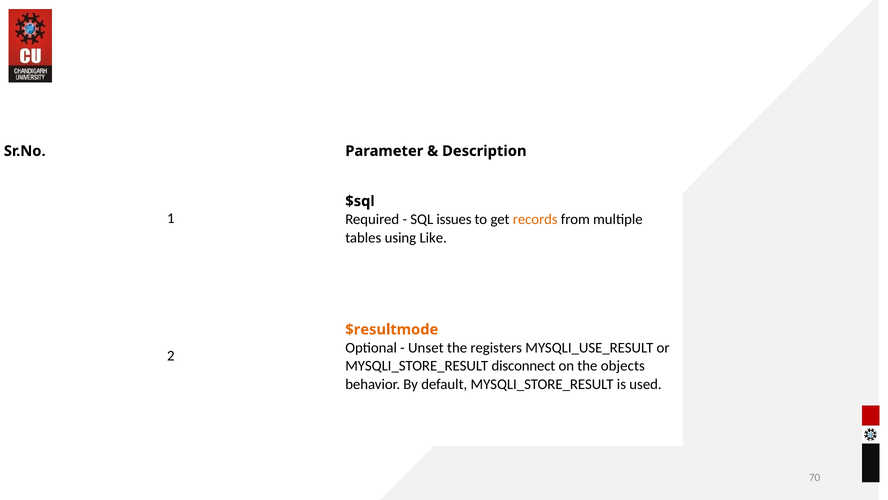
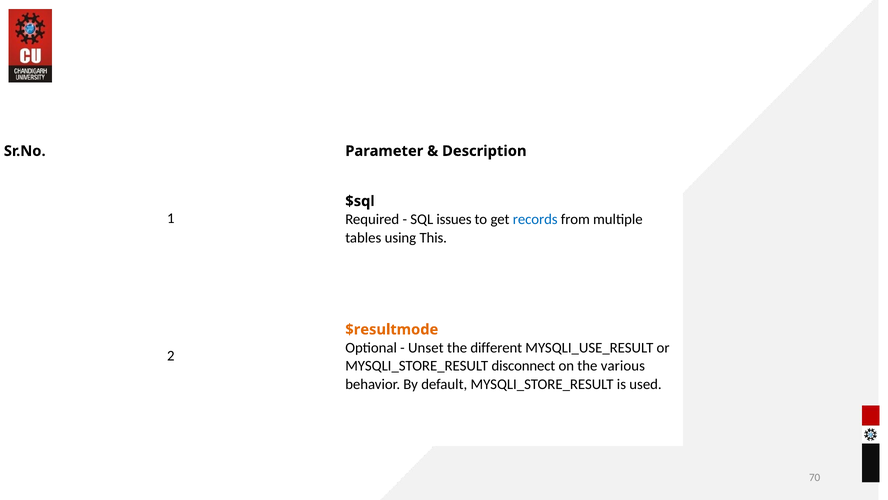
records colour: orange -> blue
Like: Like -> This
registers: registers -> different
objects: objects -> various
